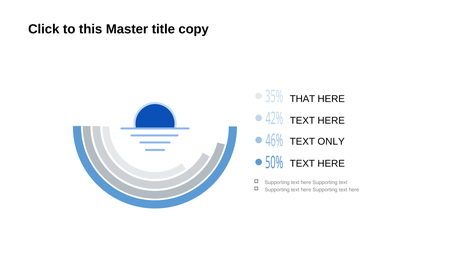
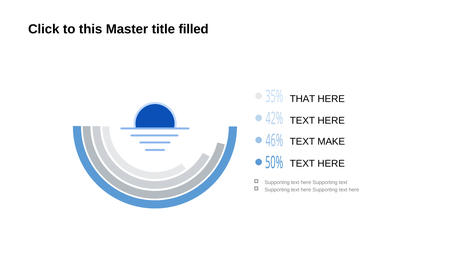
copy: copy -> filled
ONLY: ONLY -> MAKE
